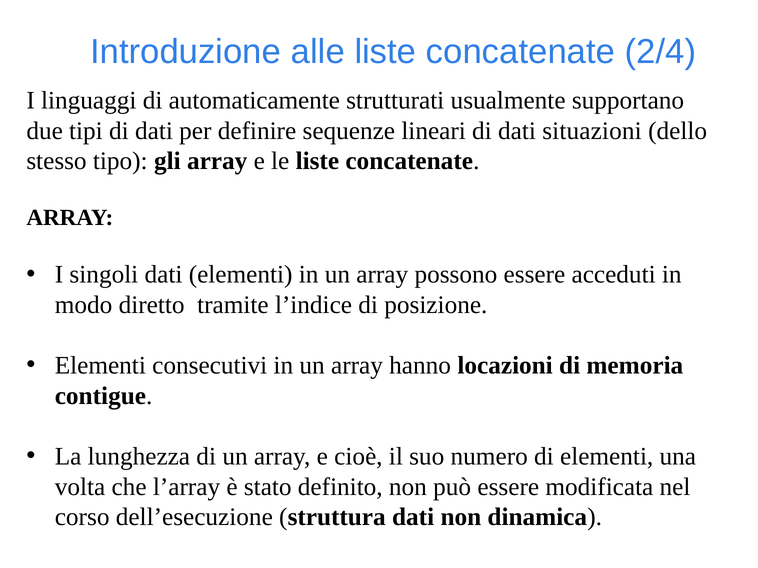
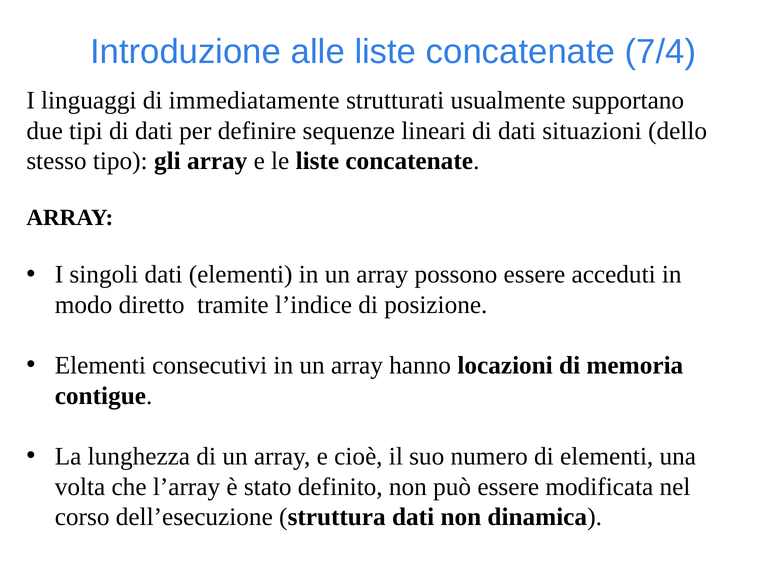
2/4: 2/4 -> 7/4
automaticamente: automaticamente -> immediatamente
